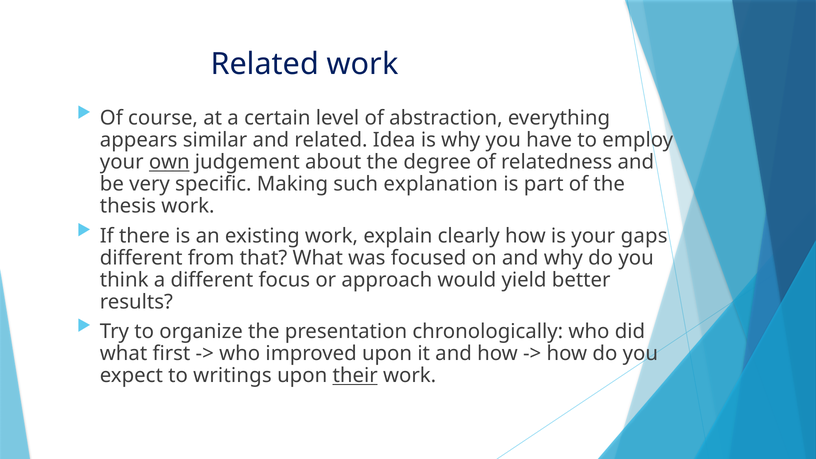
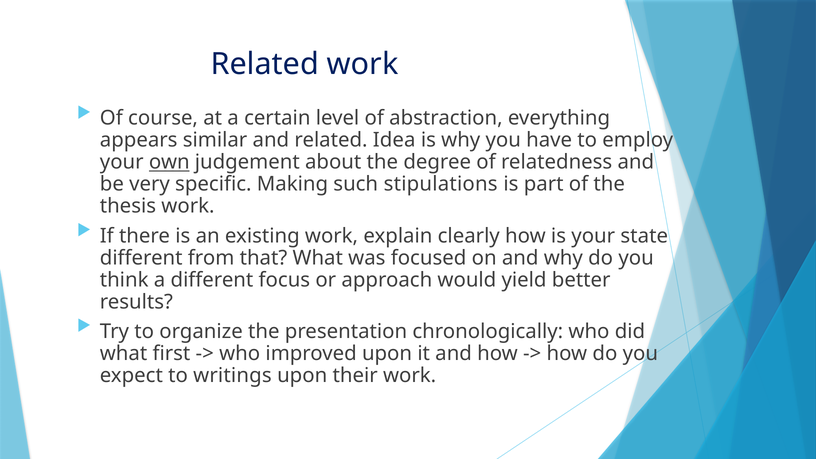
explanation: explanation -> stipulations
gaps: gaps -> state
their underline: present -> none
